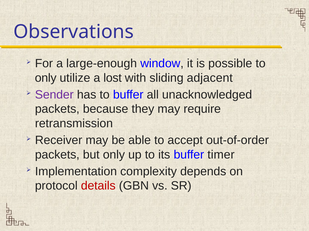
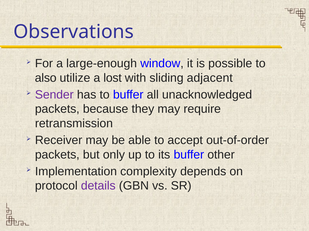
only at (46, 78): only -> also
timer: timer -> other
details colour: red -> purple
